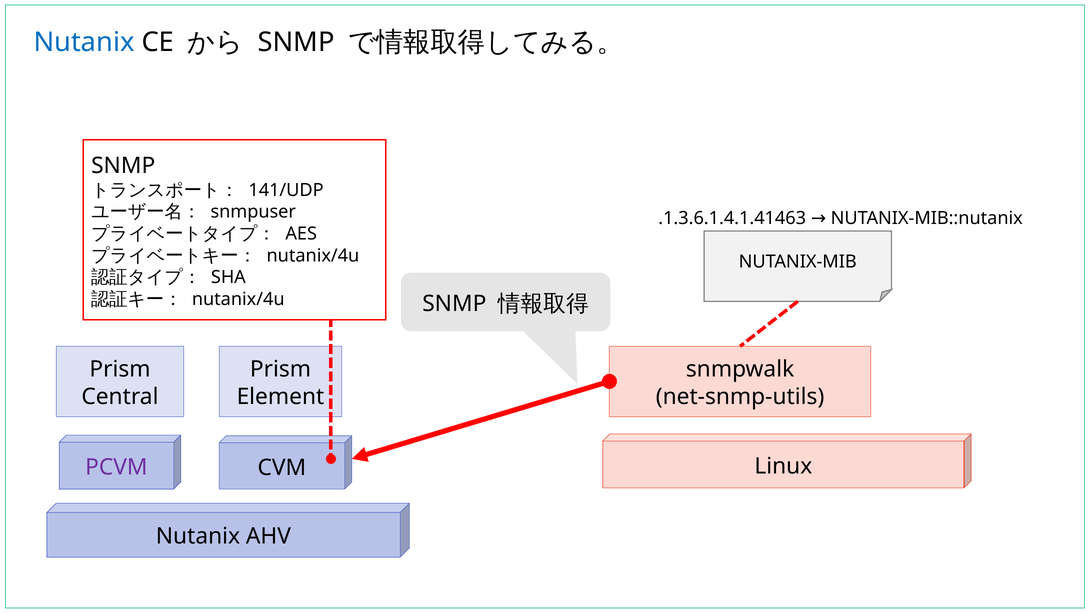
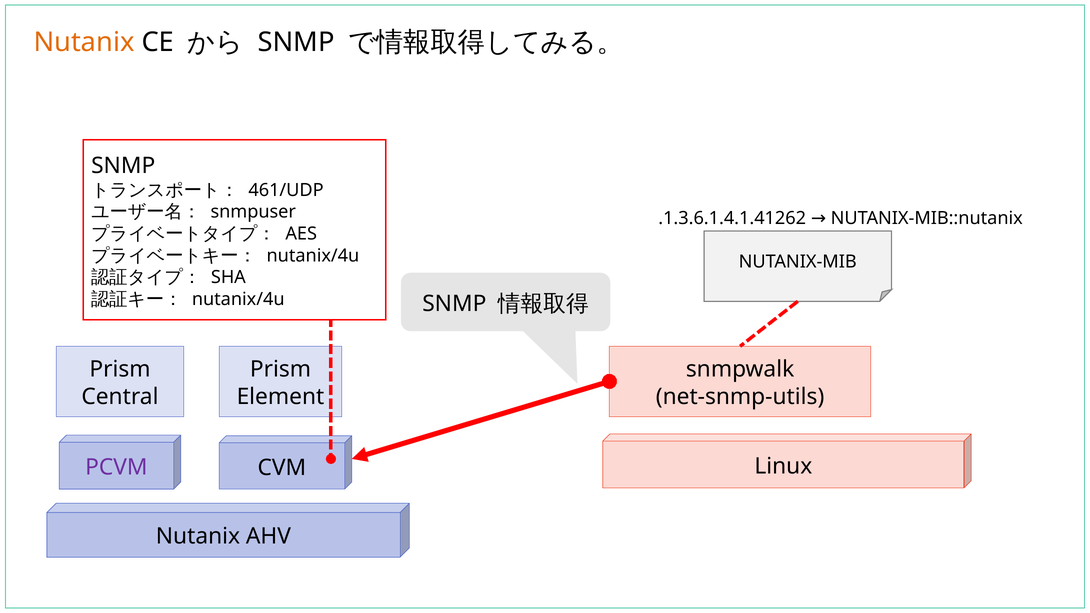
Nutanix at (84, 42) colour: blue -> orange
141/UDP: 141/UDP -> 461/UDP
.1.3.6.1.4.1.41463: .1.3.6.1.4.1.41463 -> .1.3.6.1.4.1.41262
